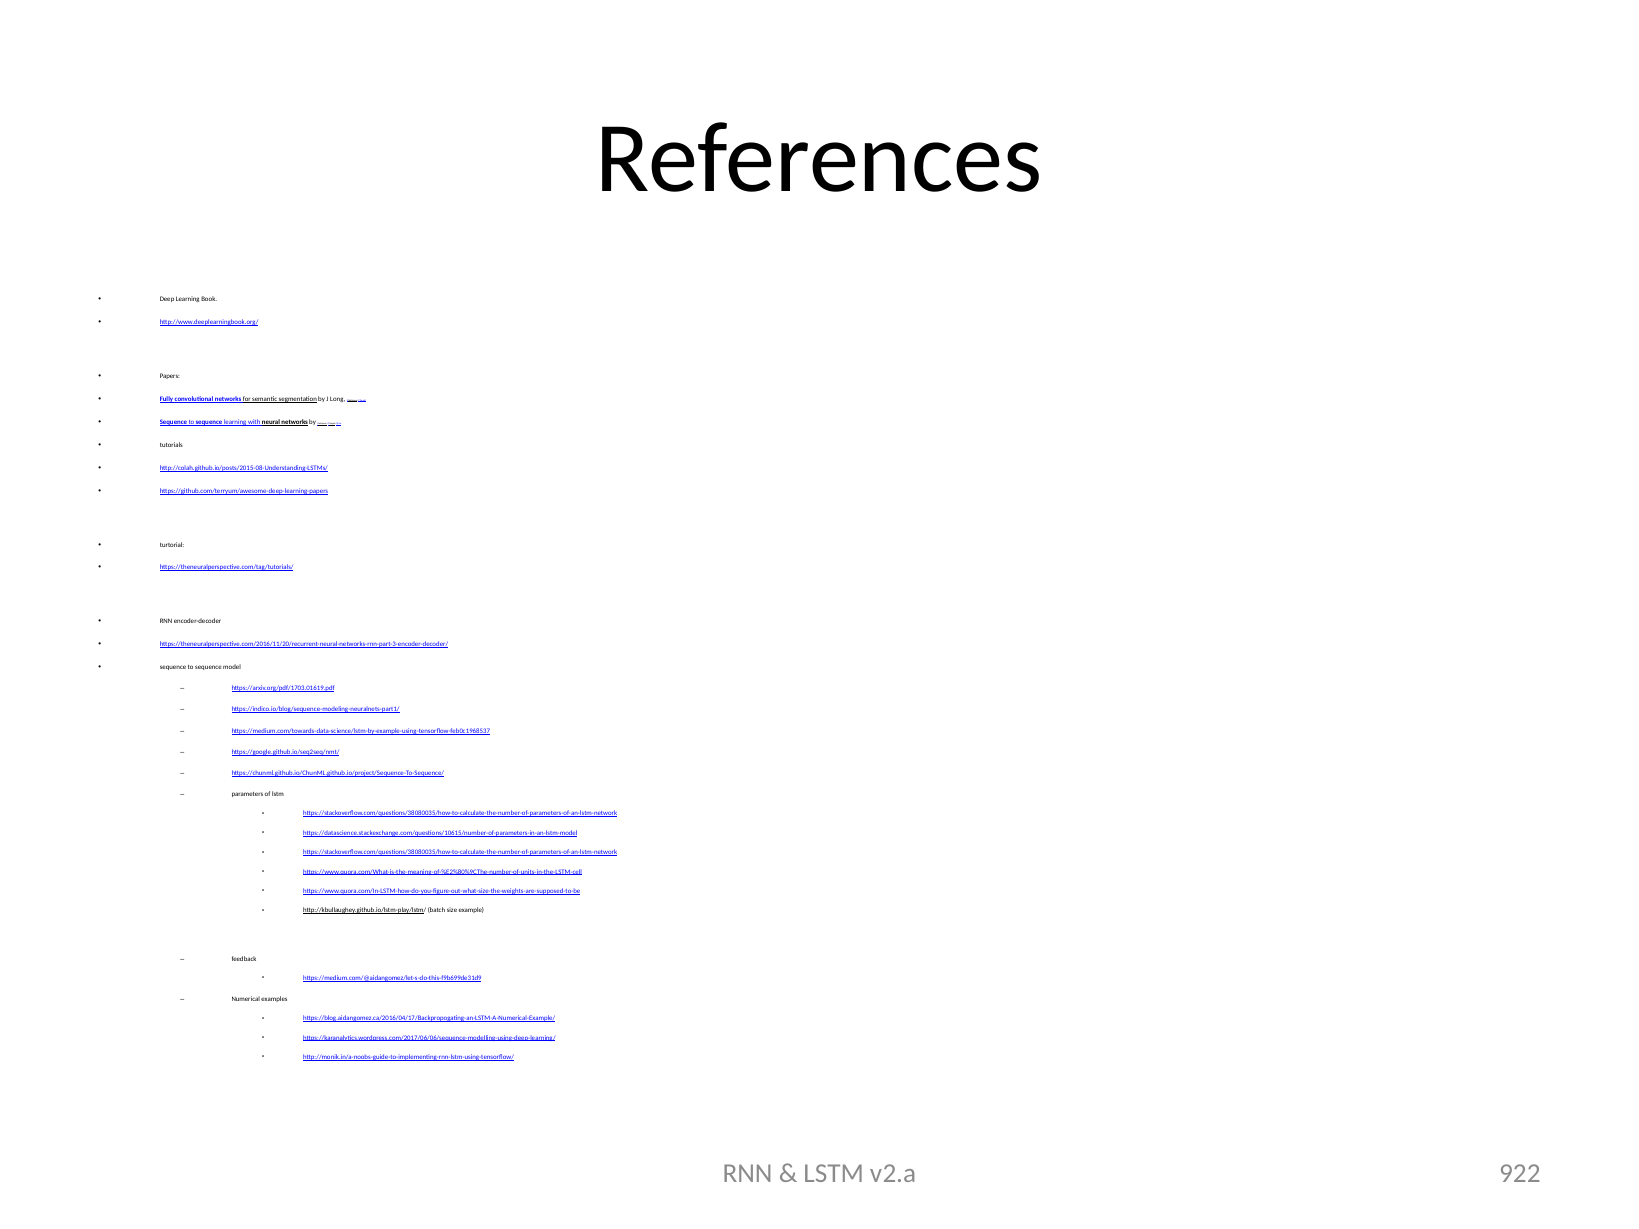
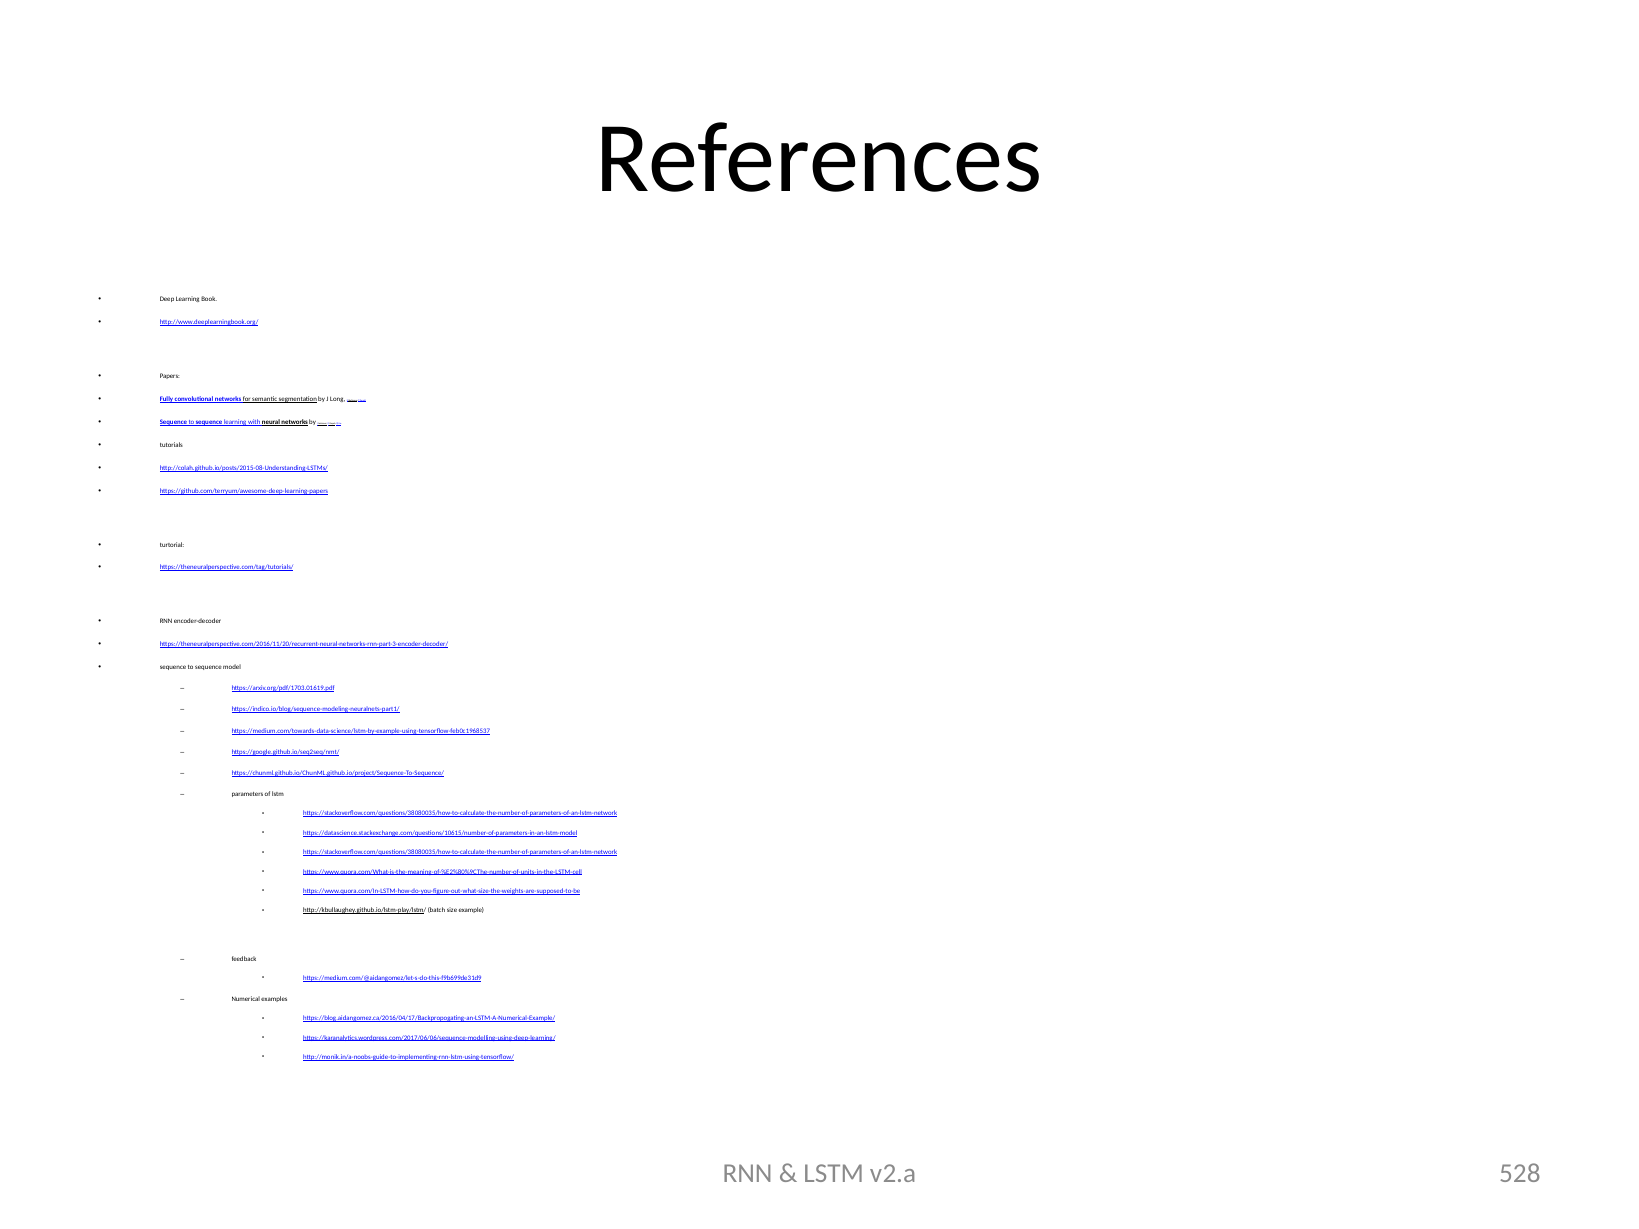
922: 922 -> 528
